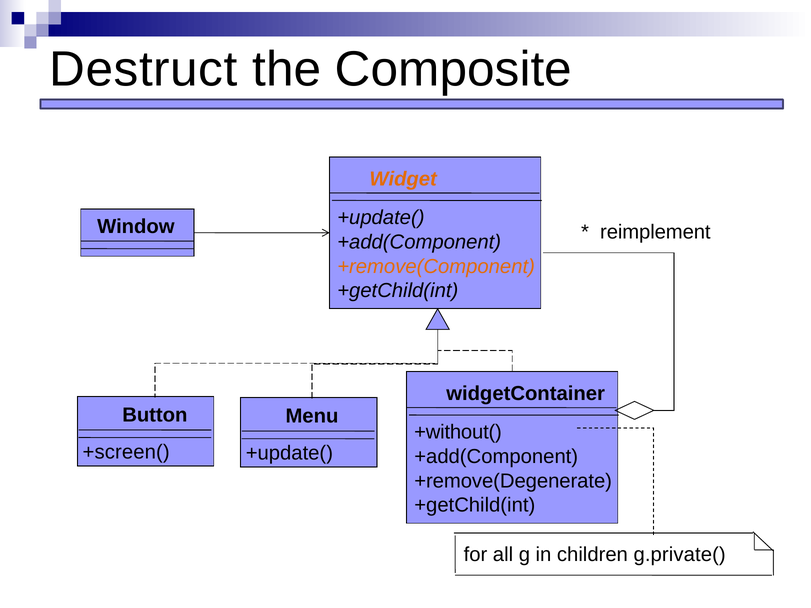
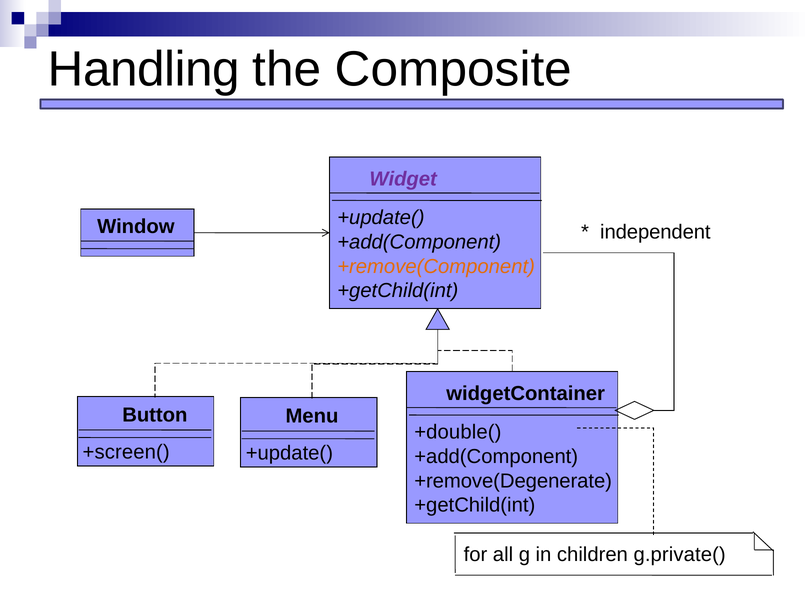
Destruct: Destruct -> Handling
Widget colour: orange -> purple
reimplement: reimplement -> independent
+without(: +without( -> +double(
